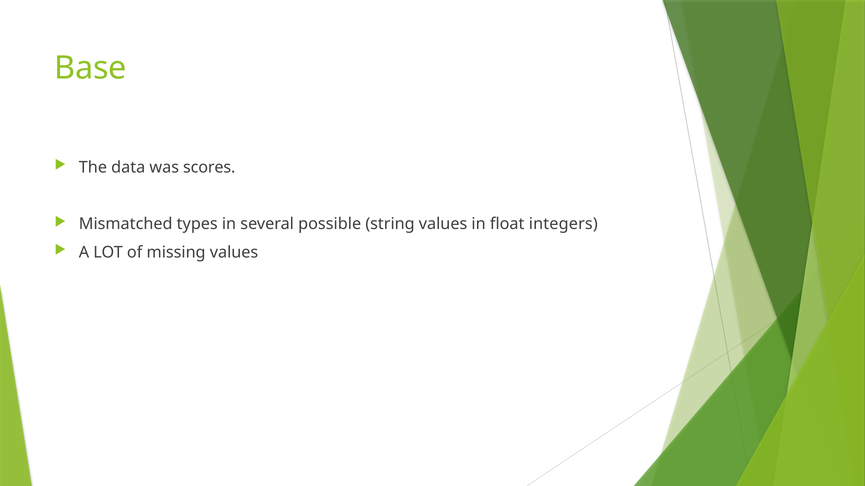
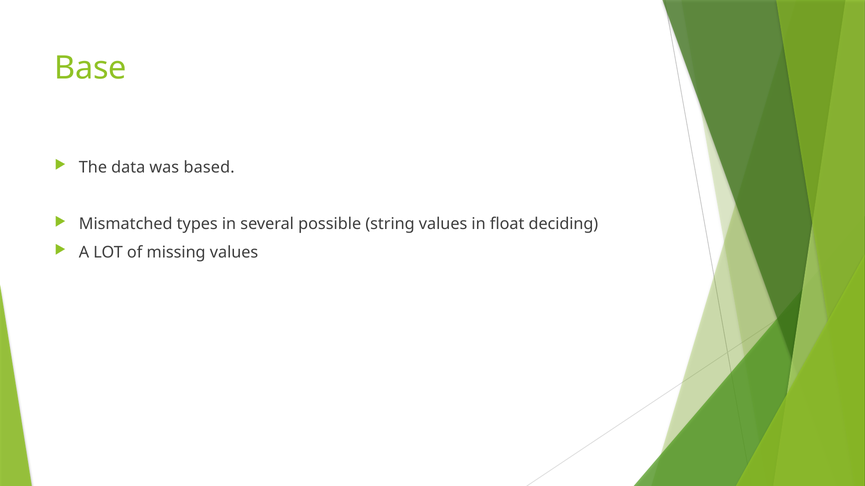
scores: scores -> based
integers: integers -> deciding
